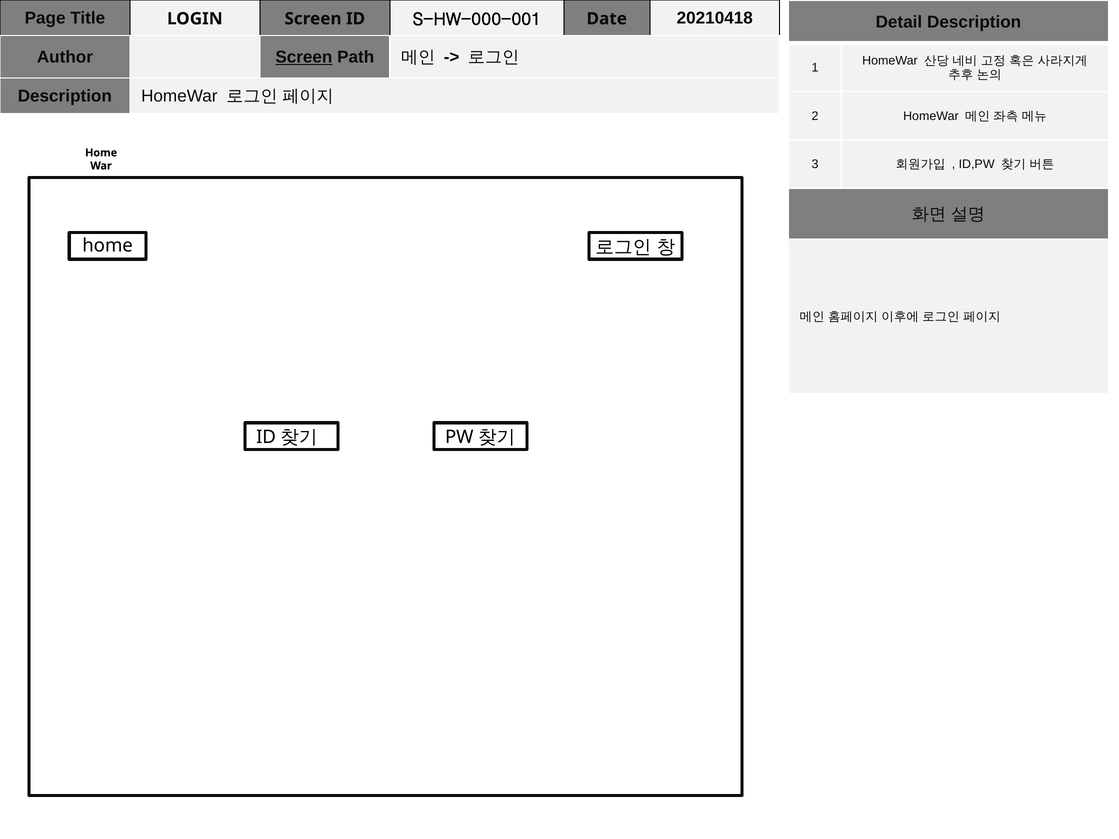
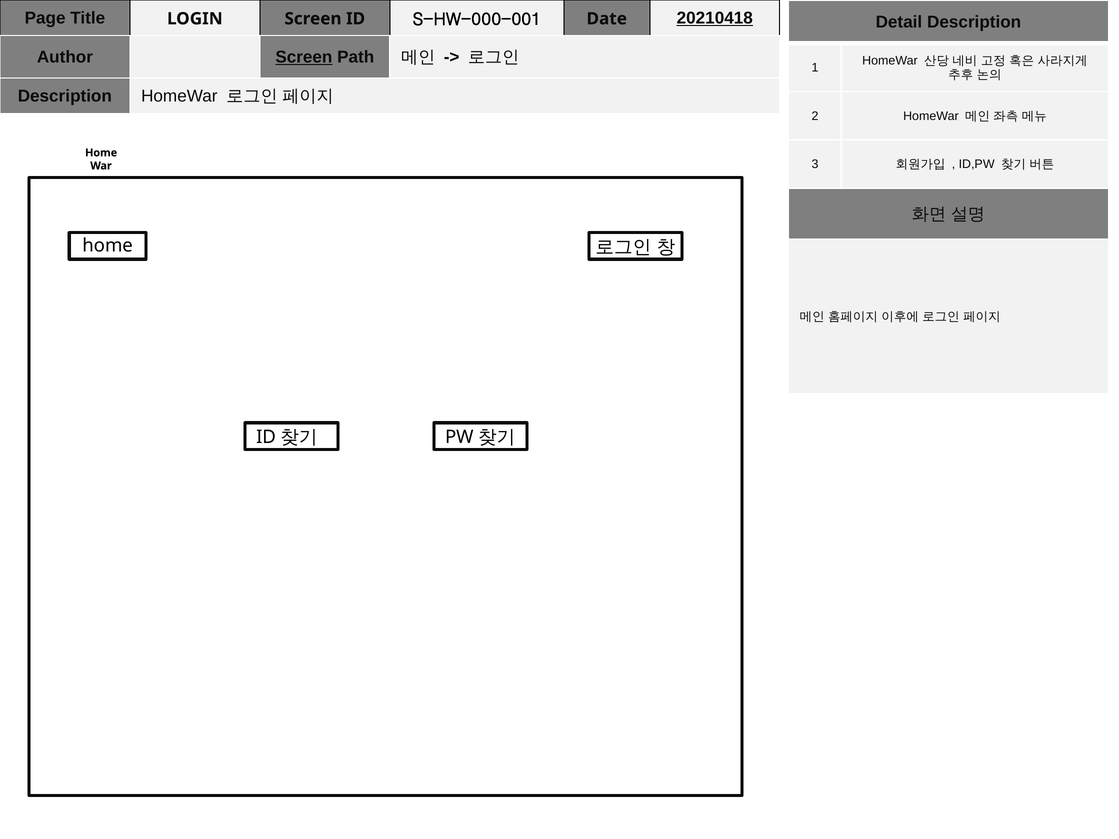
20210418 underline: none -> present
